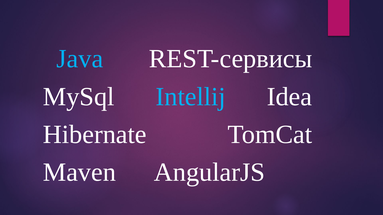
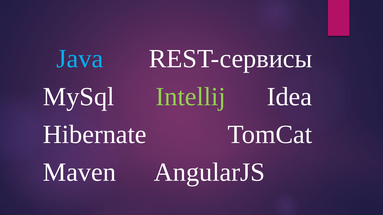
Intellij colour: light blue -> light green
